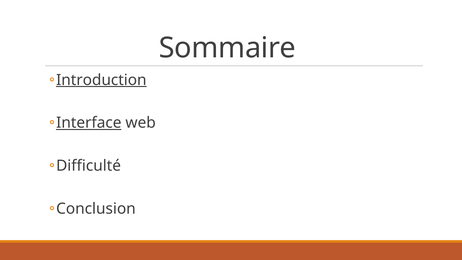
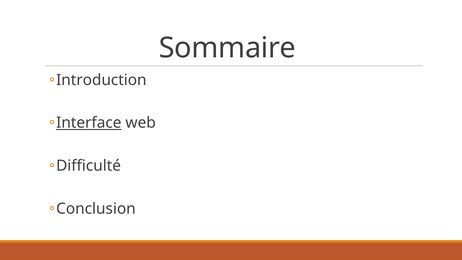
Introduction underline: present -> none
